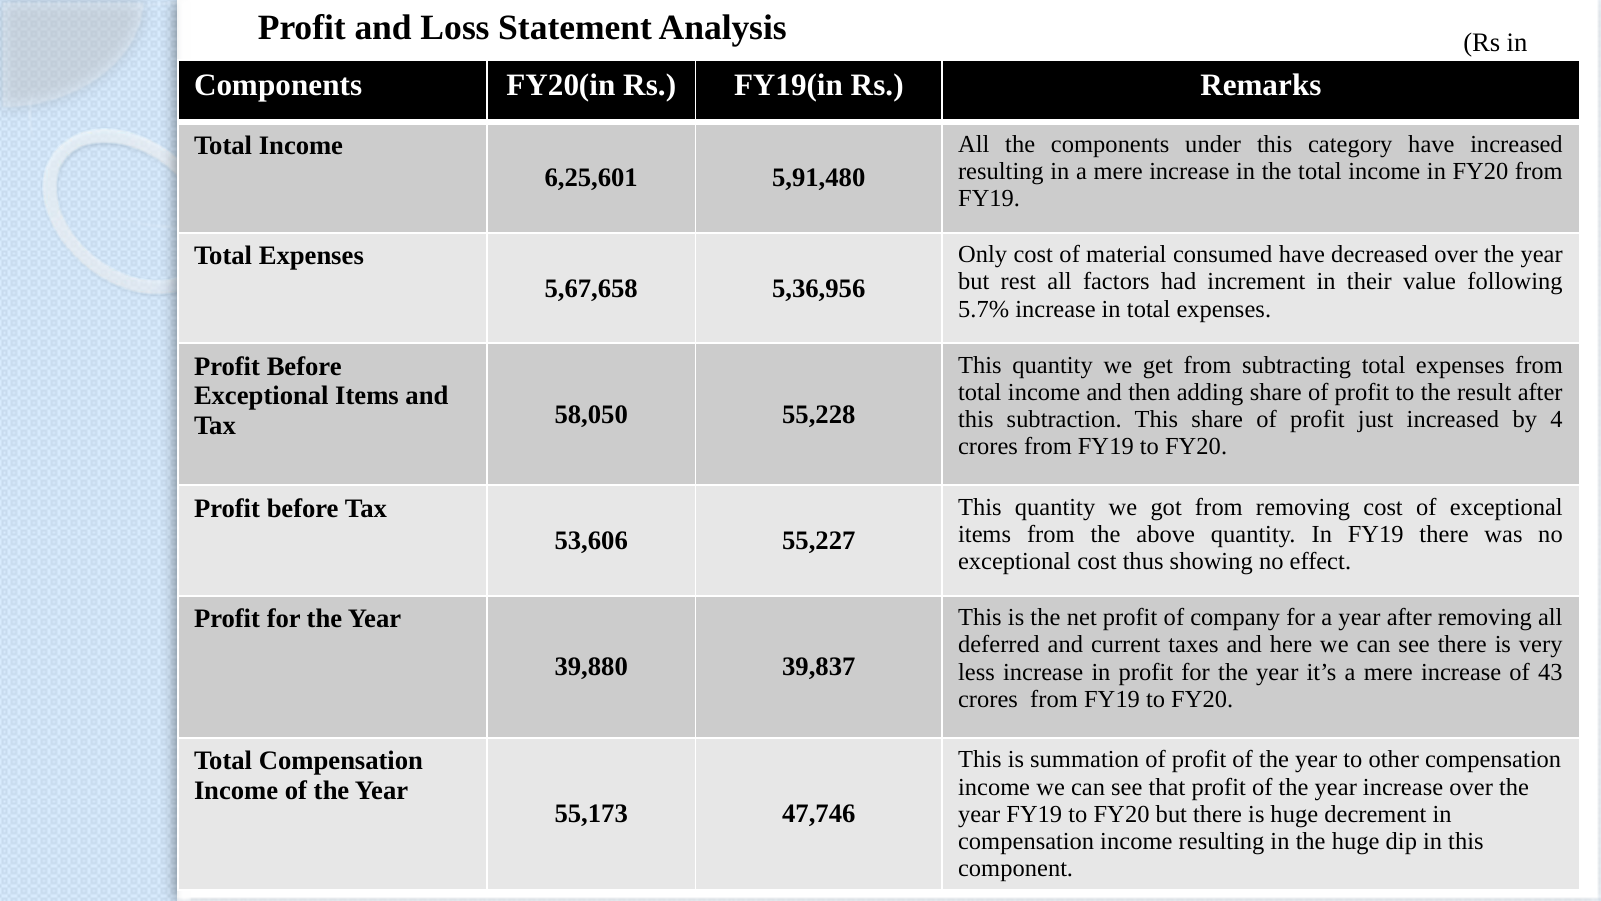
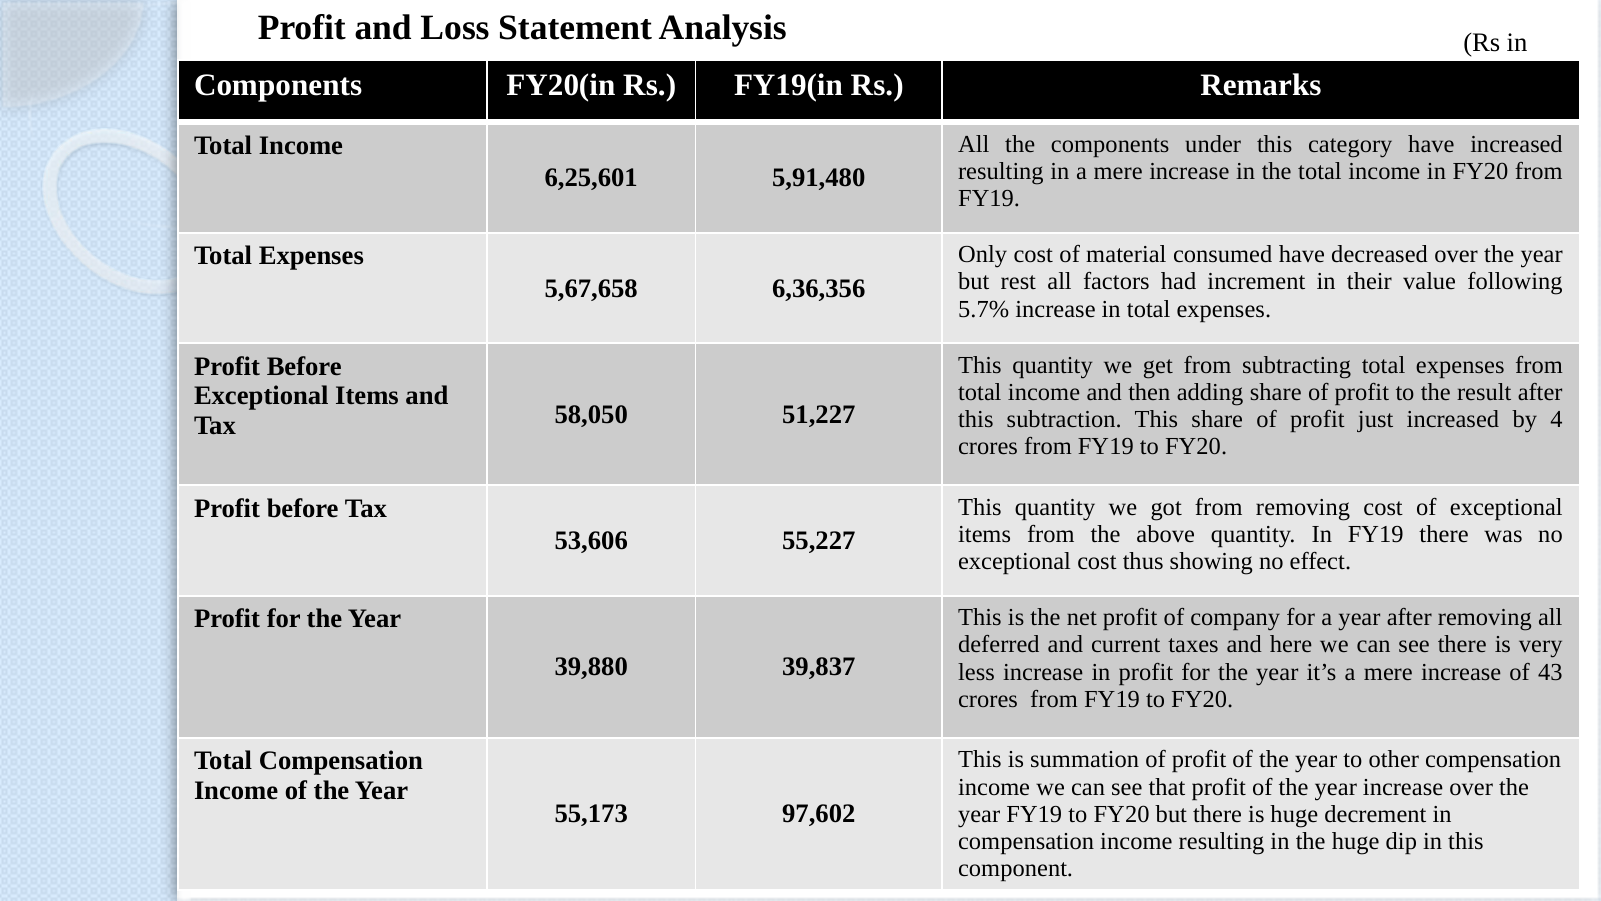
5,36,956: 5,36,956 -> 6,36,356
55,228: 55,228 -> 51,227
47,746: 47,746 -> 97,602
